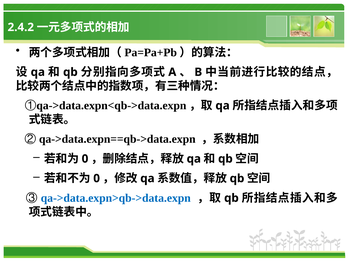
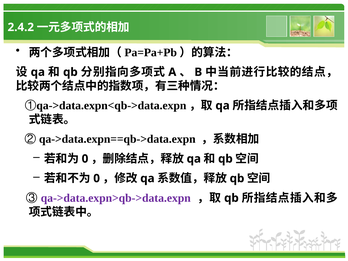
qa->data.expn>qb->data.expn colour: blue -> purple
